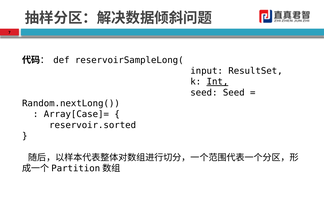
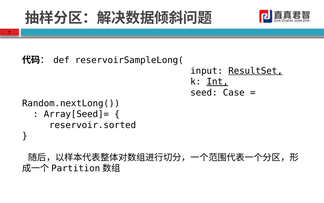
ResultSet underline: none -> present
seed Seed: Seed -> Case
Array[Case]=: Array[Case]= -> Array[Seed]=
